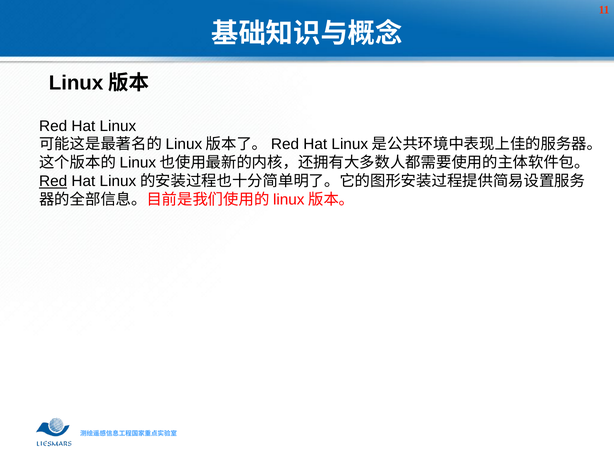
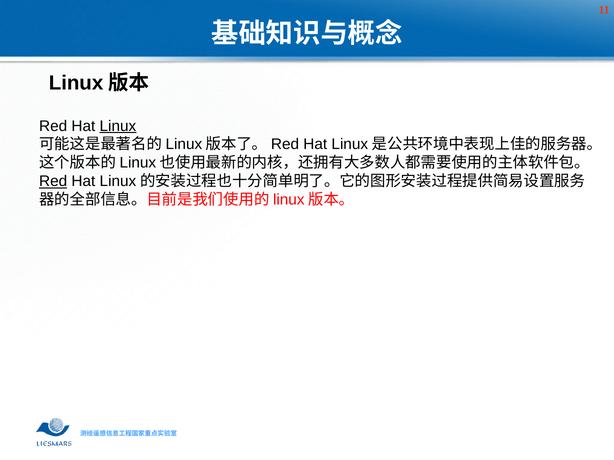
Linux underline: none -> present
